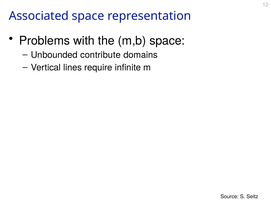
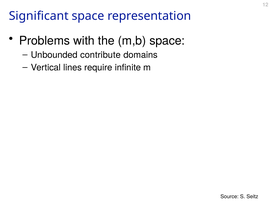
Associated: Associated -> Significant
